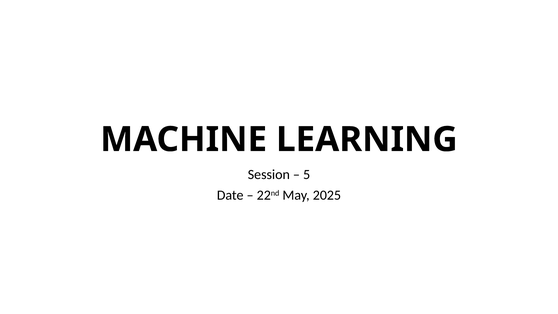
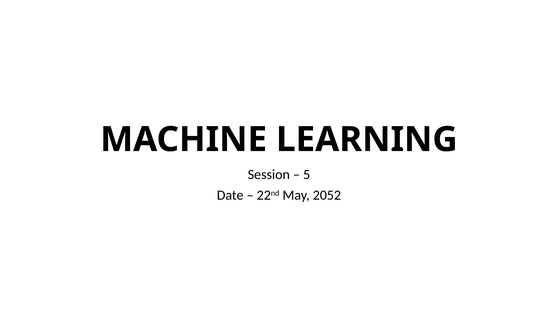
2025: 2025 -> 2052
